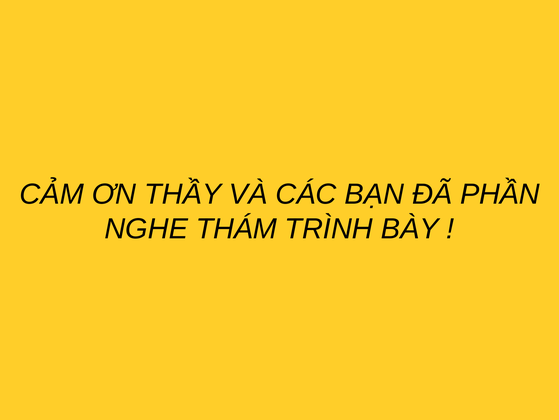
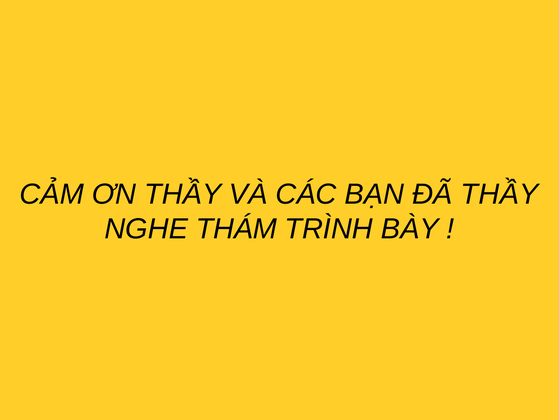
ĐÃ PHẦN: PHẦN -> THẦY
